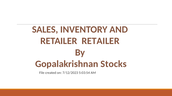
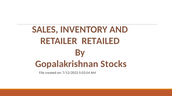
RETAILER RETAILER: RETAILER -> RETAILED
